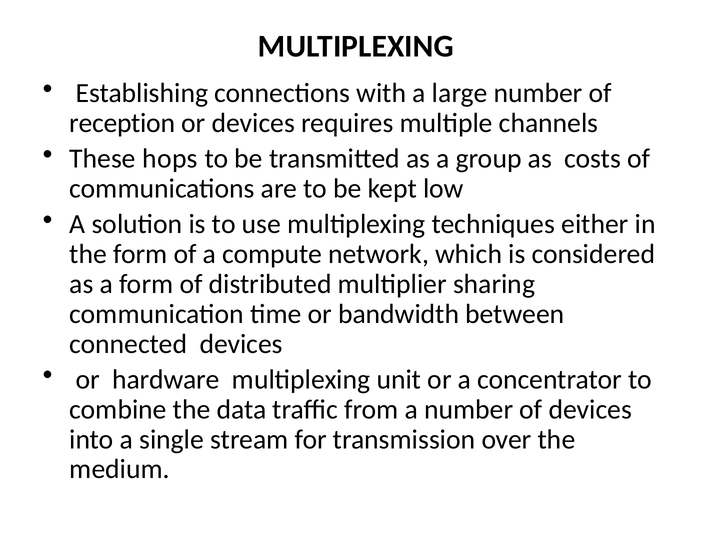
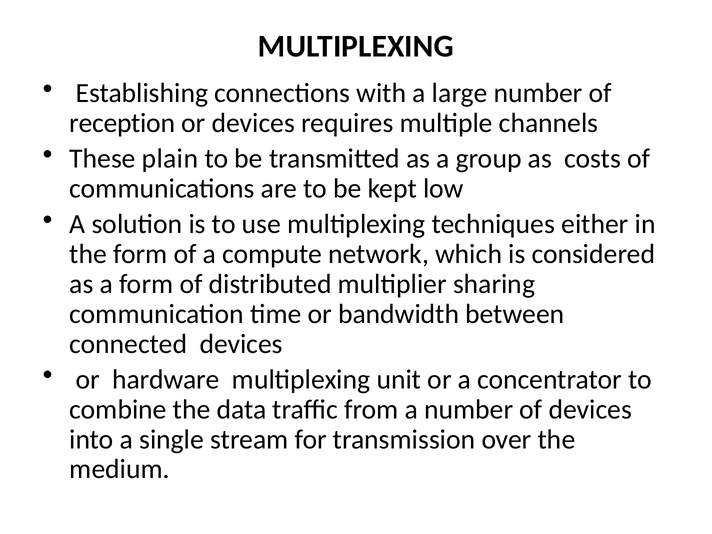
hops: hops -> plain
